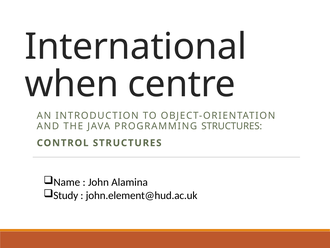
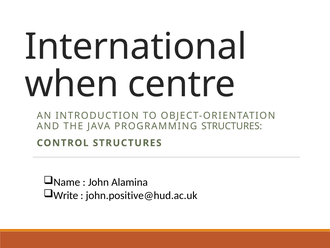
Study: Study -> Write
john.element@hud.ac.uk: john.element@hud.ac.uk -> john.positive@hud.ac.uk
